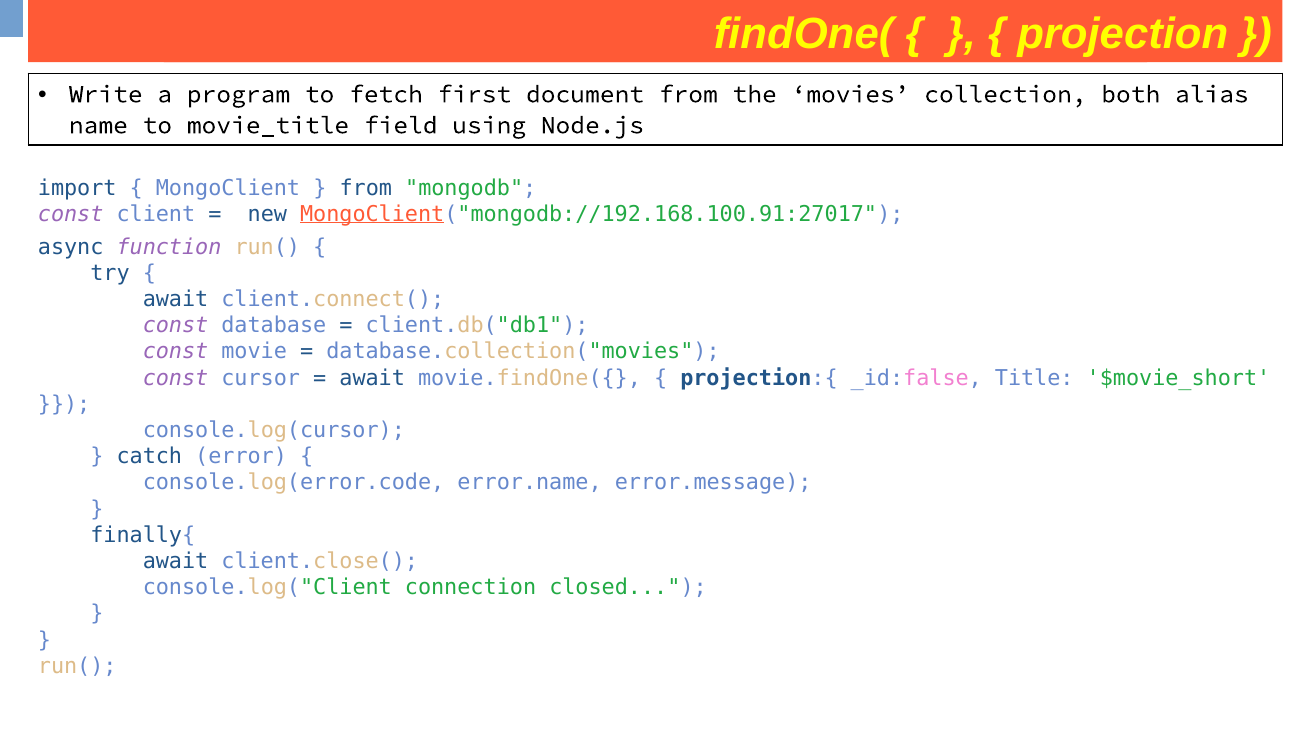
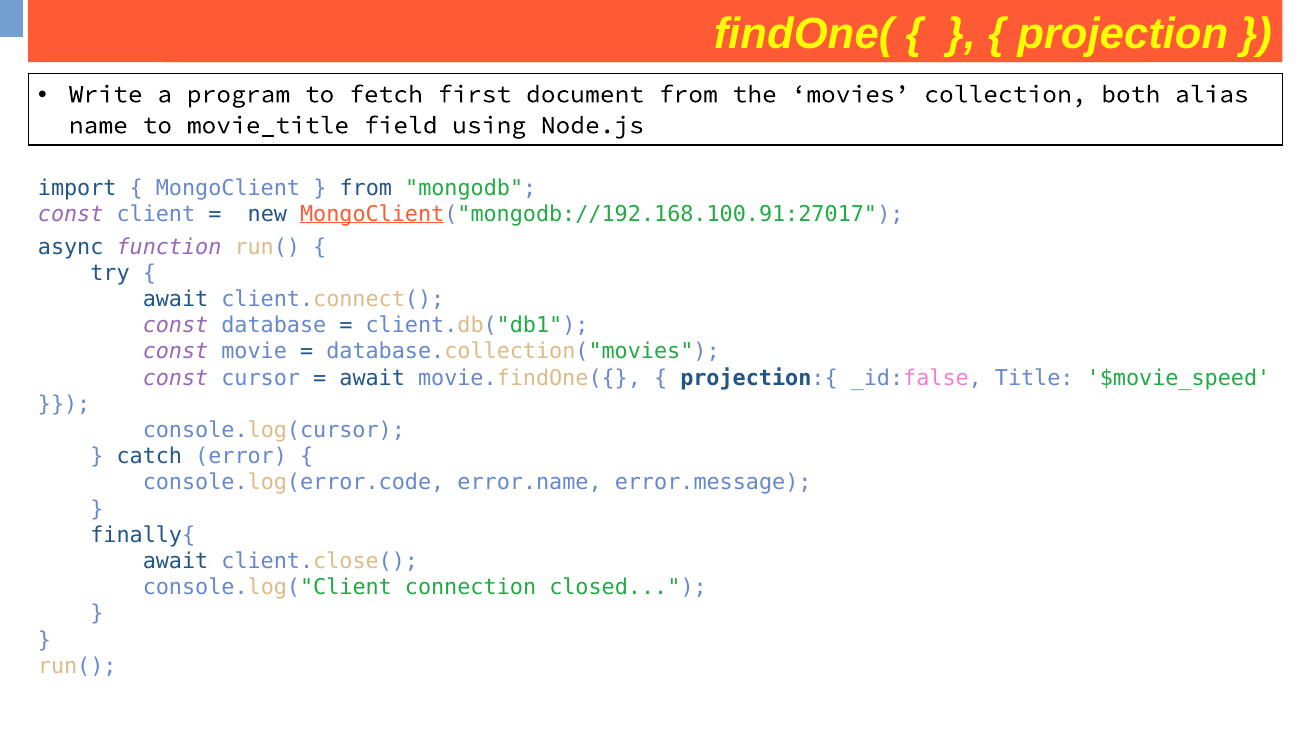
$movie_short: $movie_short -> $movie_speed
